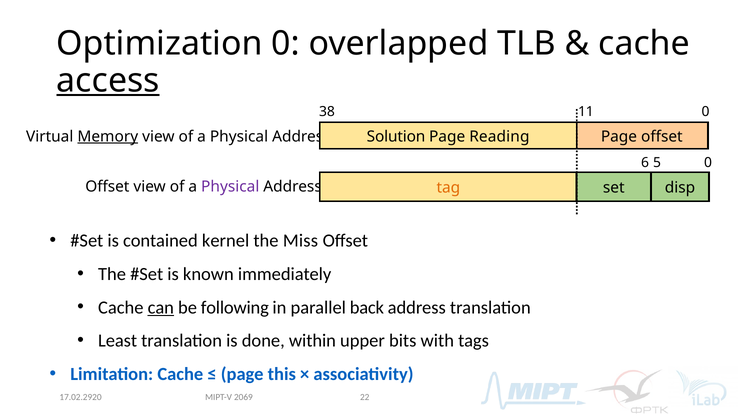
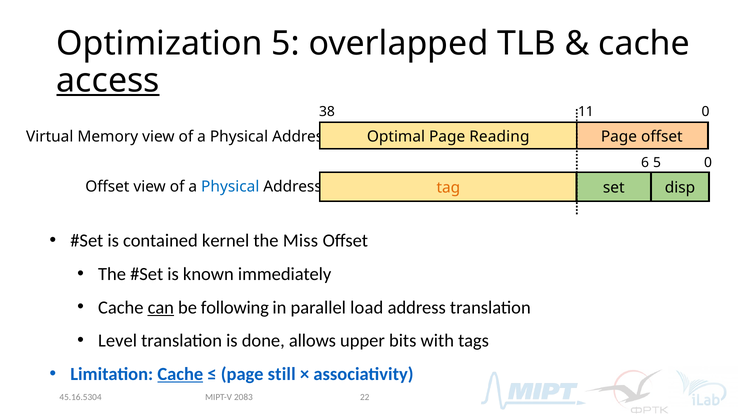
Optimization 0: 0 -> 5
Memory underline: present -> none
Solution: Solution -> Optimal
Physical at (230, 187) colour: purple -> blue
back: back -> load
Least: Least -> Level
within: within -> allows
Cache at (180, 374) underline: none -> present
this: this -> still
17.02.2920: 17.02.2920 -> 45.16.5304
2069: 2069 -> 2083
